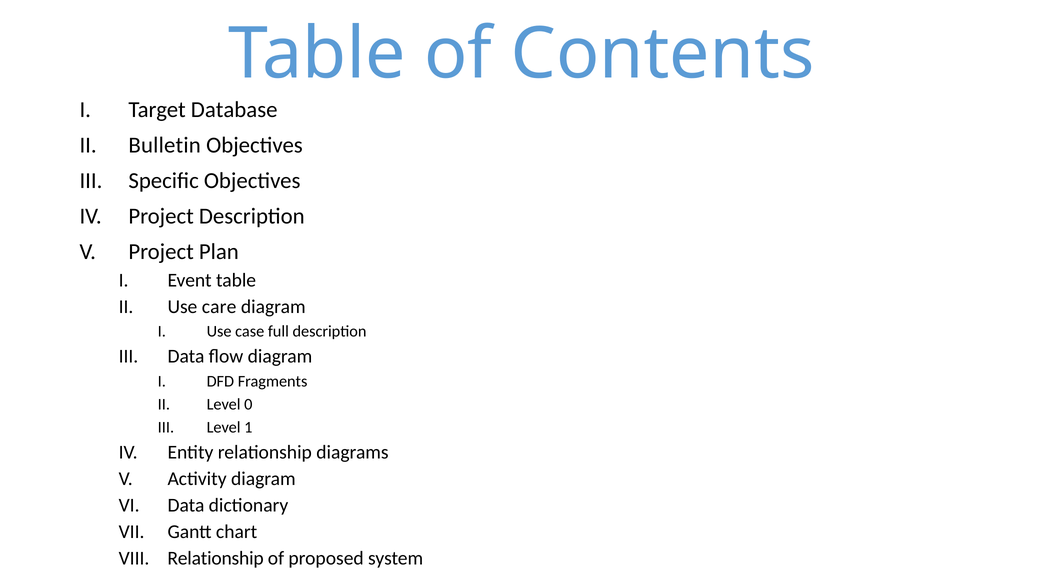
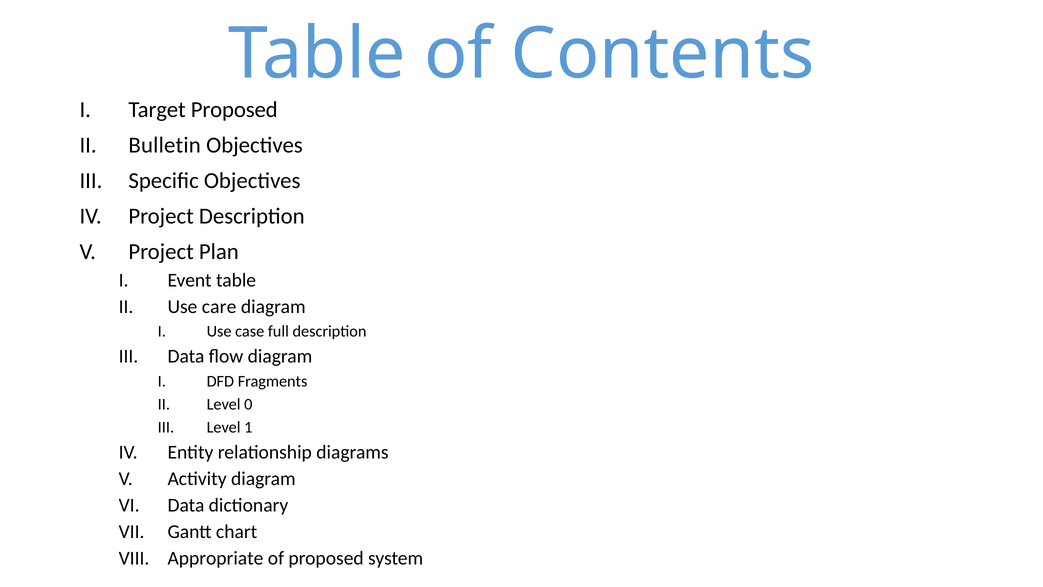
Target Database: Database -> Proposed
Relationship at (216, 558): Relationship -> Appropriate
